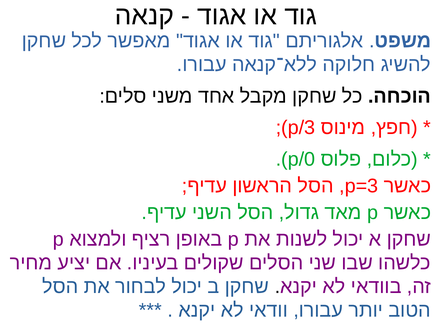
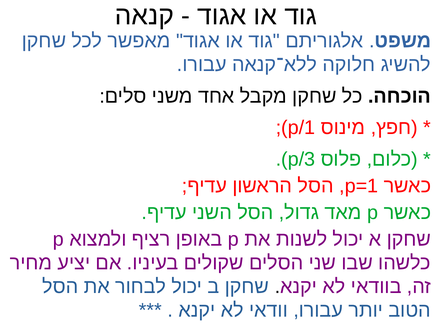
p/3: p/3 -> p/1
p/0: p/0 -> p/3
p=3: p=3 -> p=1
